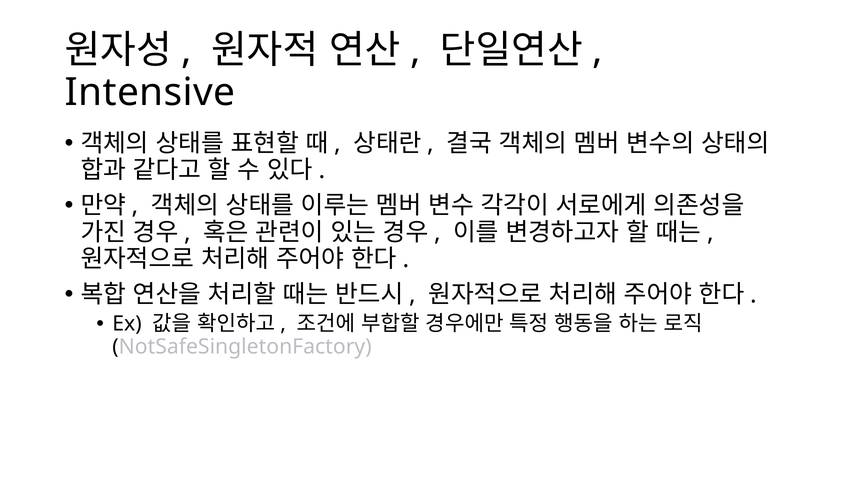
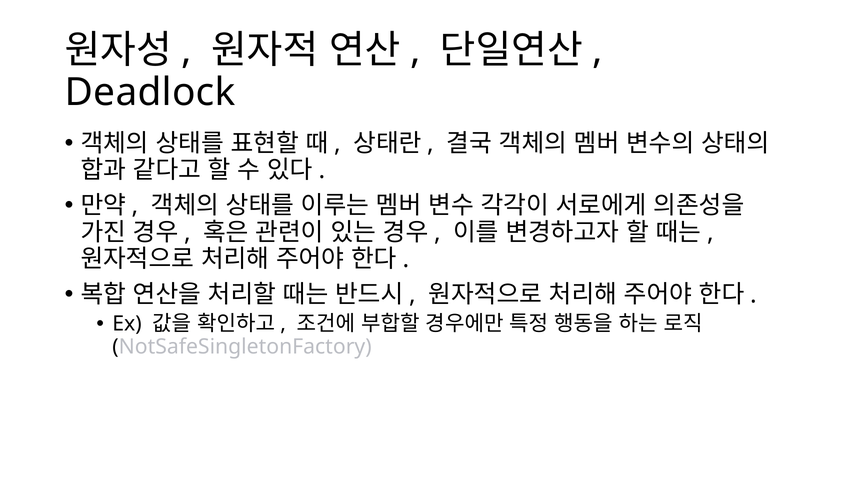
Intensive: Intensive -> Deadlock
